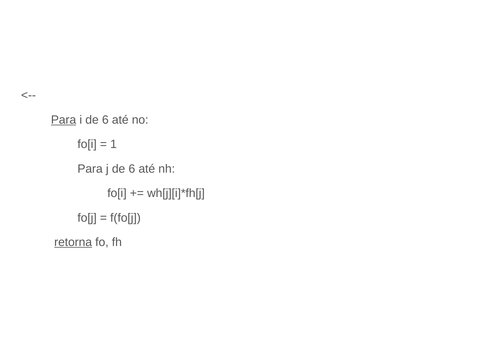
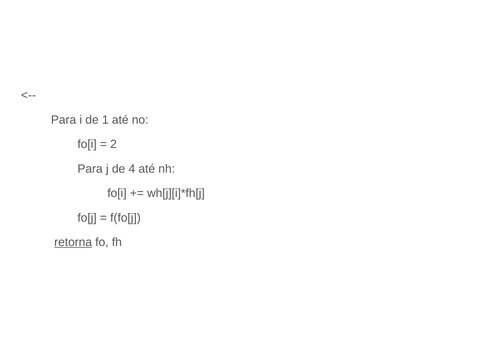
Para at (64, 120) underline: present -> none
i de 6: 6 -> 1
1: 1 -> 2
j de 6: 6 -> 4
